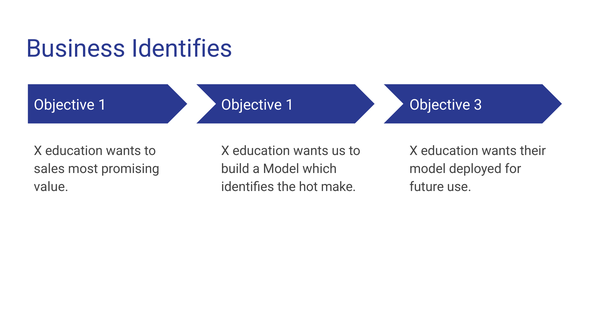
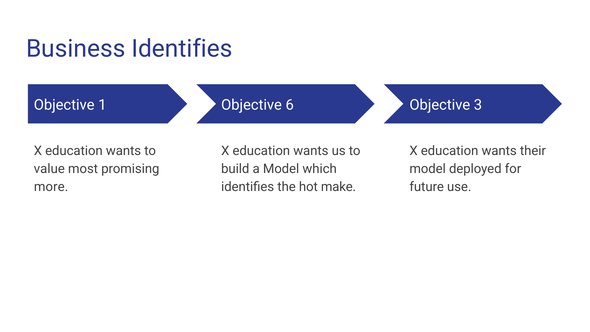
1 at (290, 105): 1 -> 6
sales: sales -> value
value: value -> more
